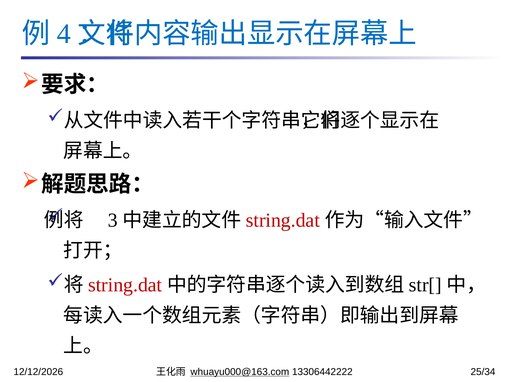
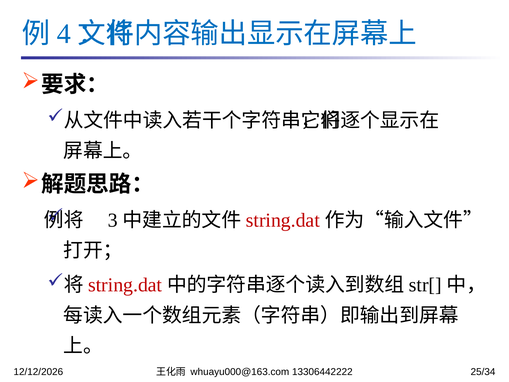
whuayu000@163.com underline: present -> none
